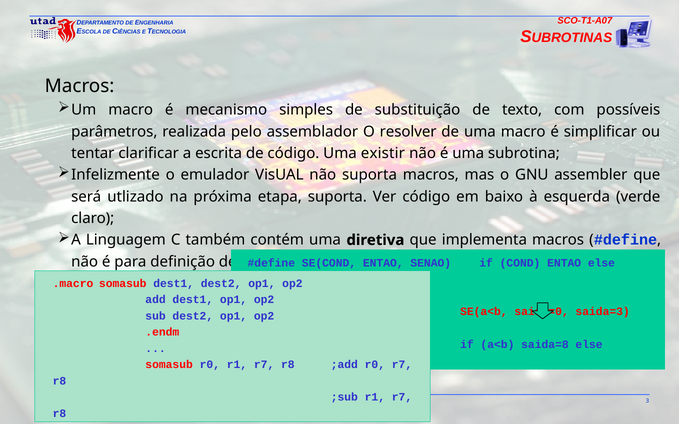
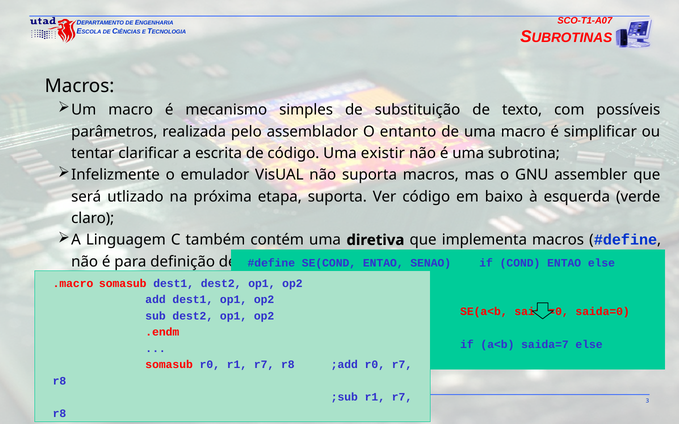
resolver: resolver -> entanto
saida=3 at (603, 312): saida=3 -> saida=0
saida=8: saida=8 -> saida=7
